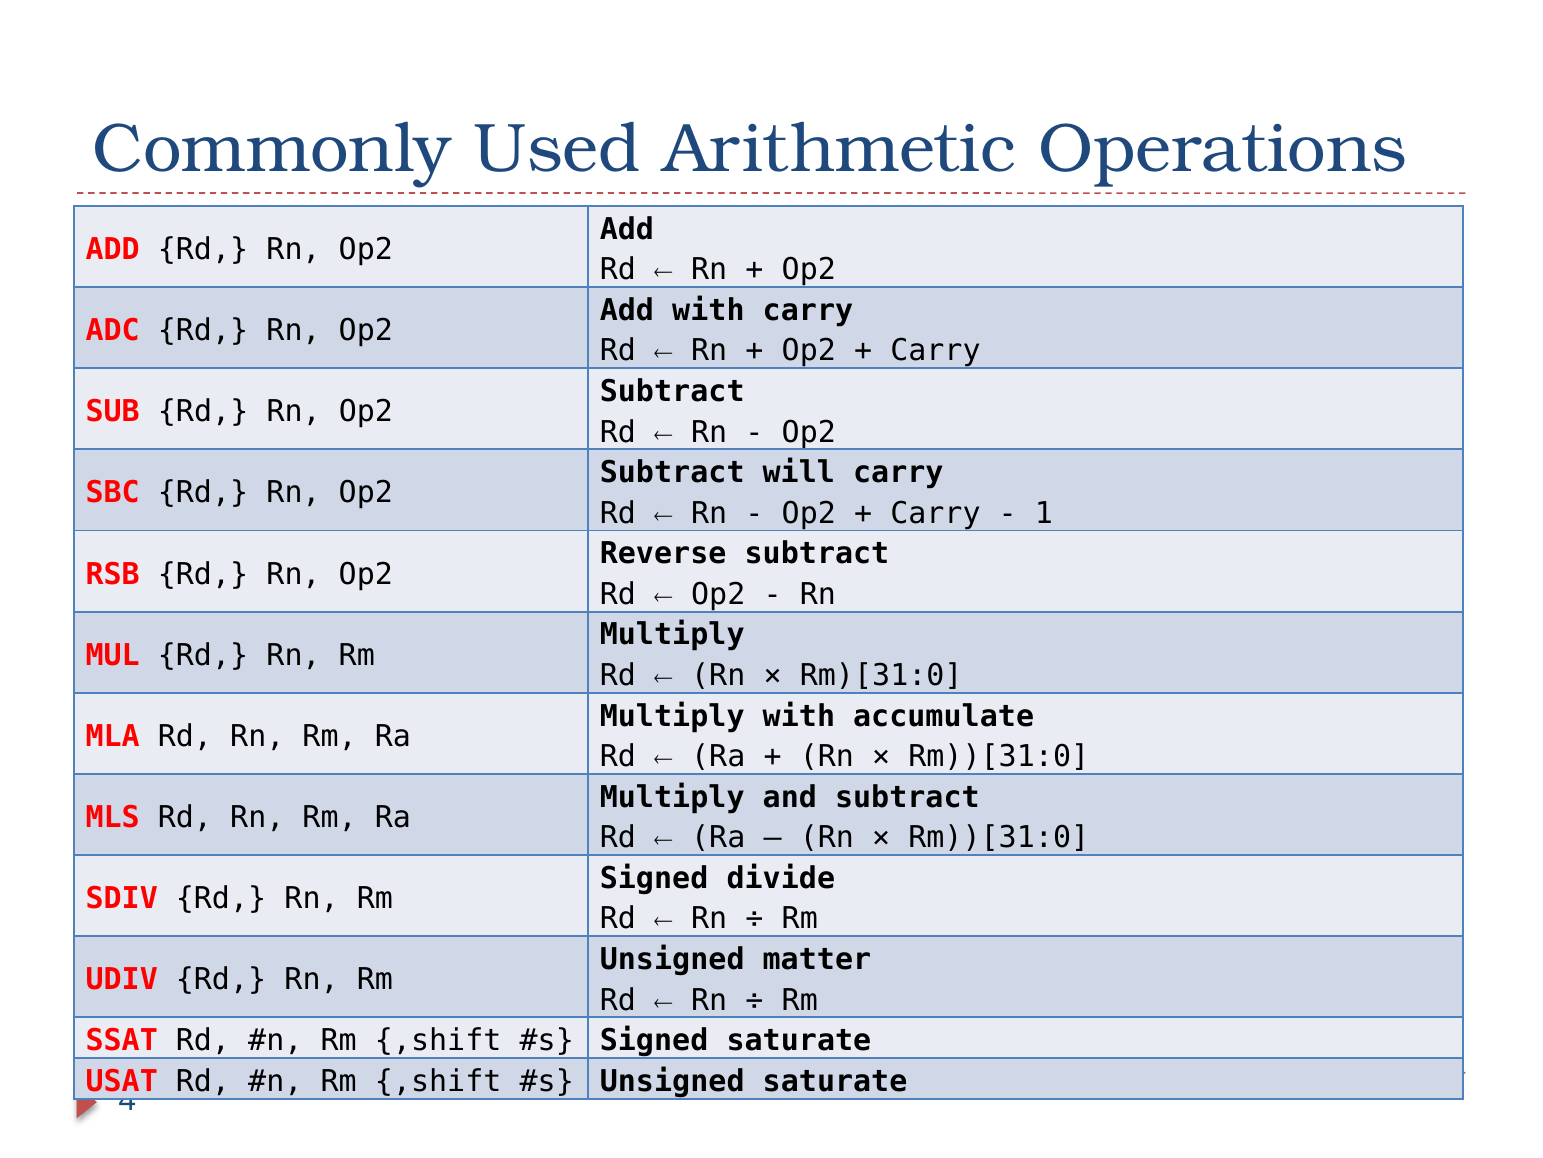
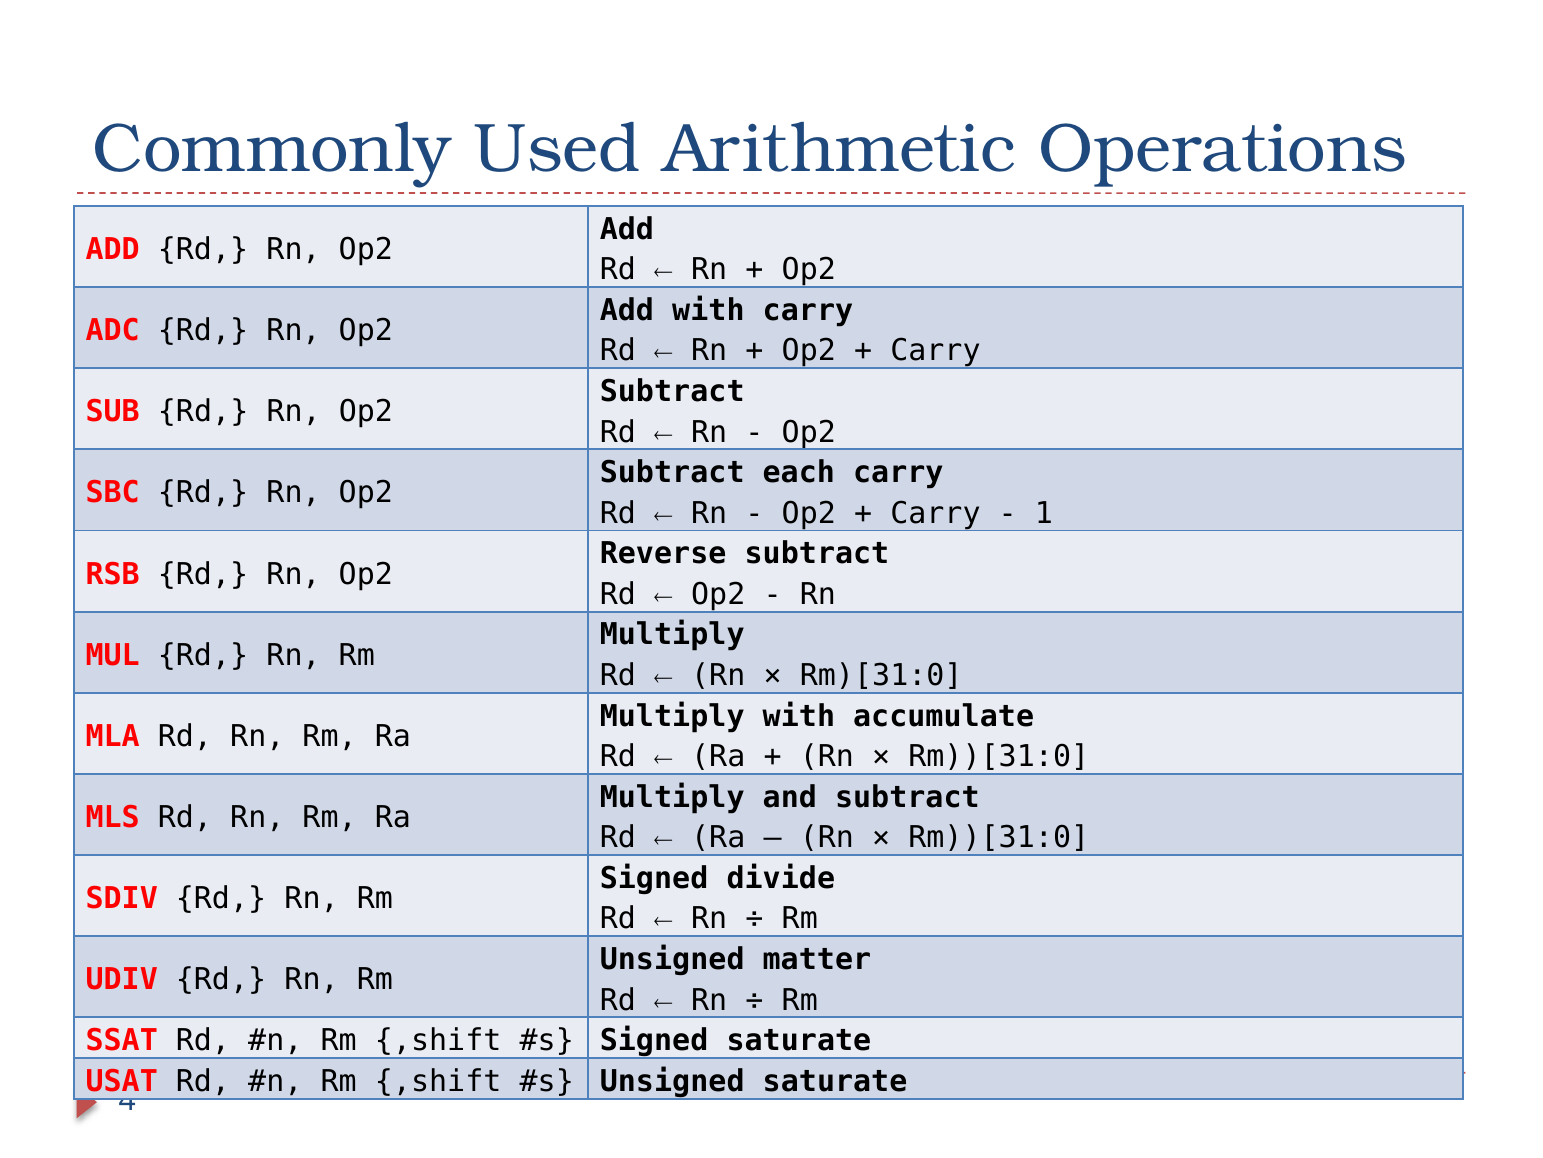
will: will -> each
